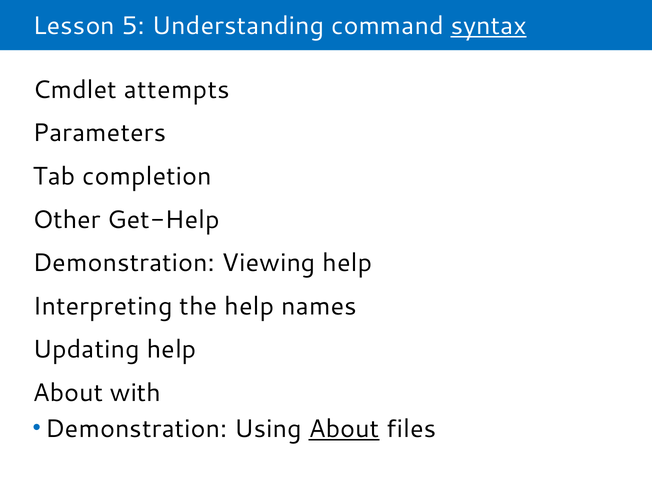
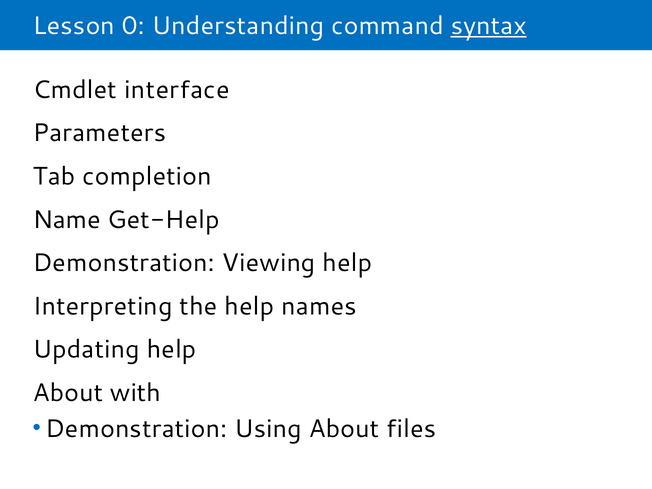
5: 5 -> 0
attempts: attempts -> interface
Other: Other -> Name
About at (344, 429) underline: present -> none
